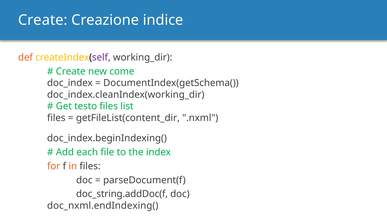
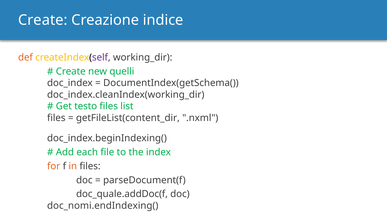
come: come -> quelli
doc_string.addDoc(f: doc_string.addDoc(f -> doc_quale.addDoc(f
doc_nxml.endIndexing(: doc_nxml.endIndexing( -> doc_nomi.endIndexing(
